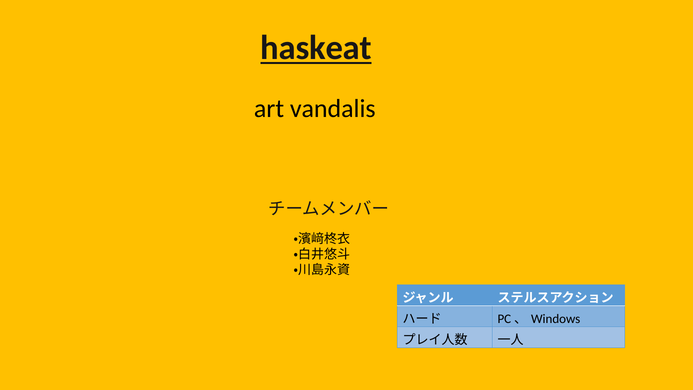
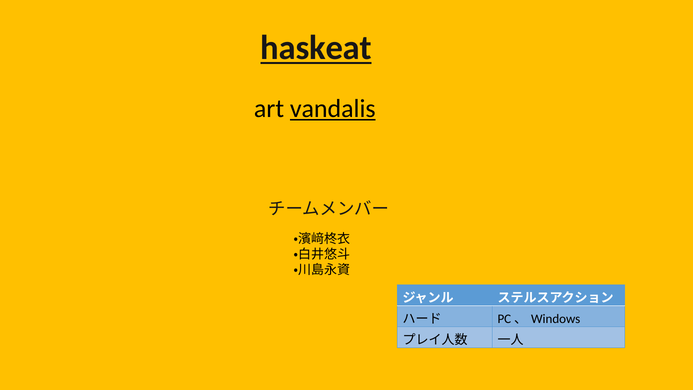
vandalis underline: none -> present
